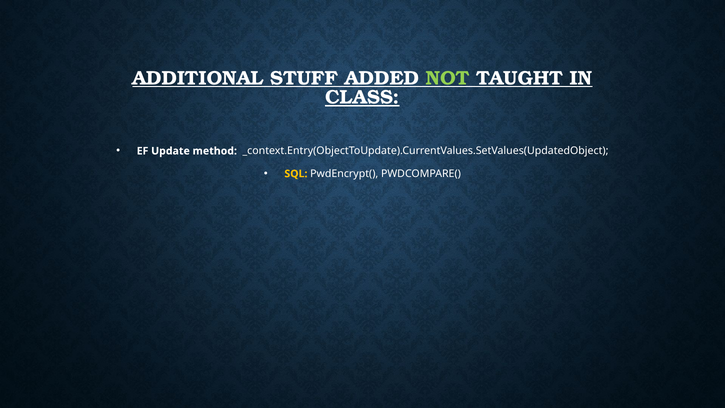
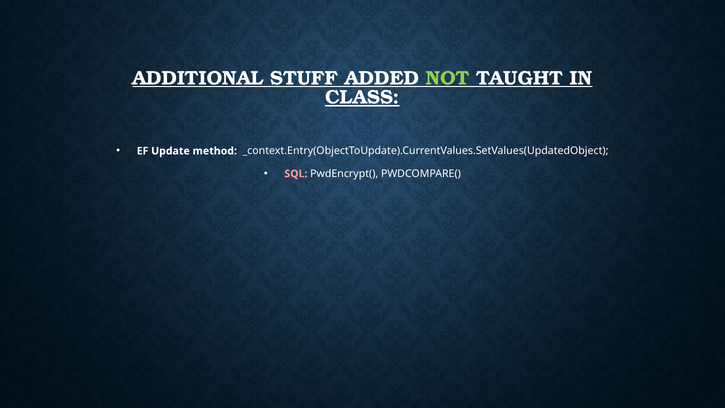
SQL colour: yellow -> pink
